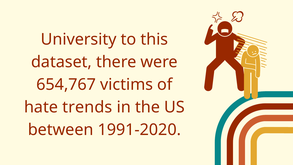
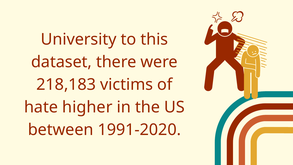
654,767: 654,767 -> 218,183
trends: trends -> higher
